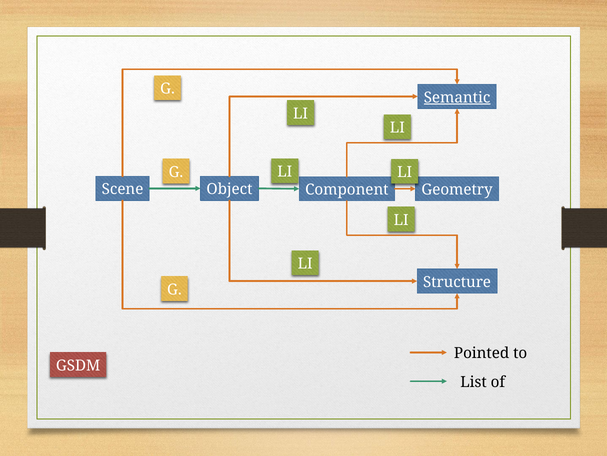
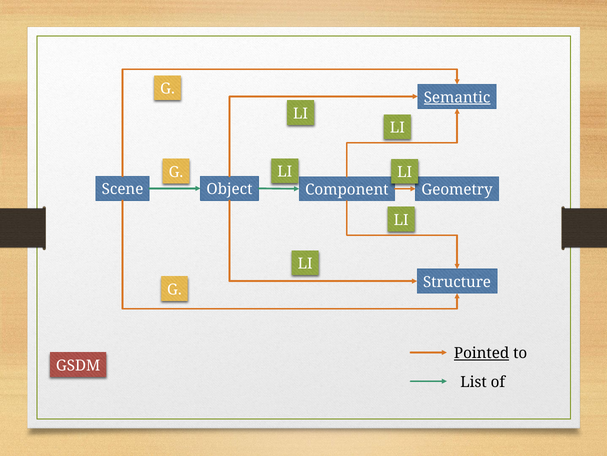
Pointed underline: none -> present
